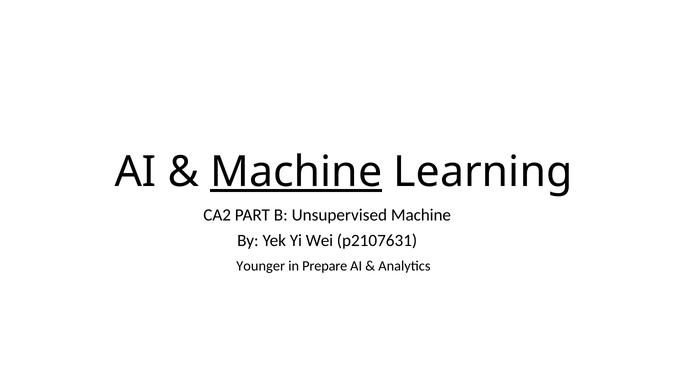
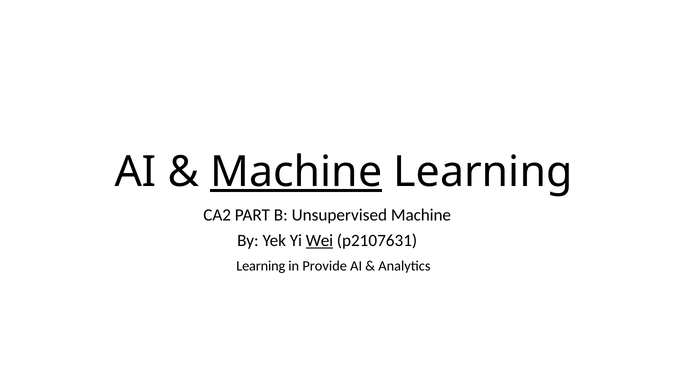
Wei underline: none -> present
Younger at (261, 266): Younger -> Learning
Prepare: Prepare -> Provide
